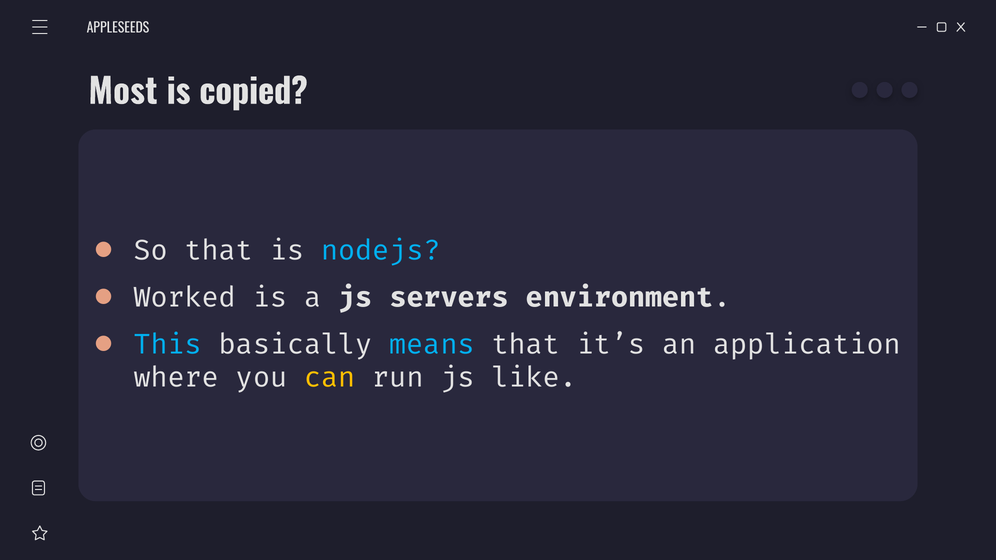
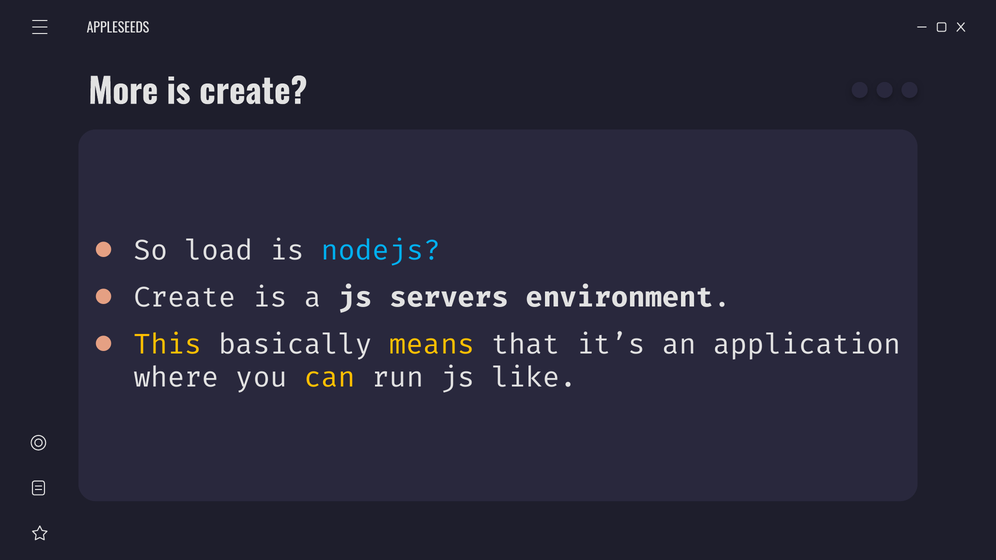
Most: Most -> More
is copied: copied -> create
So that: that -> load
Worked at (185, 298): Worked -> Create
This colour: light blue -> yellow
means colour: light blue -> yellow
